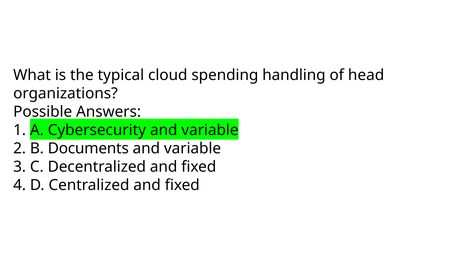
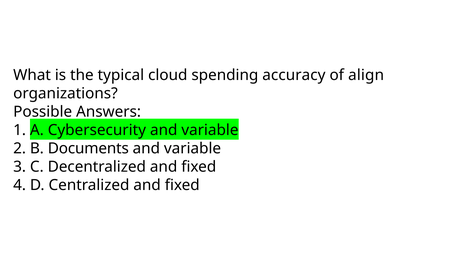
handling: handling -> accuracy
head: head -> align
